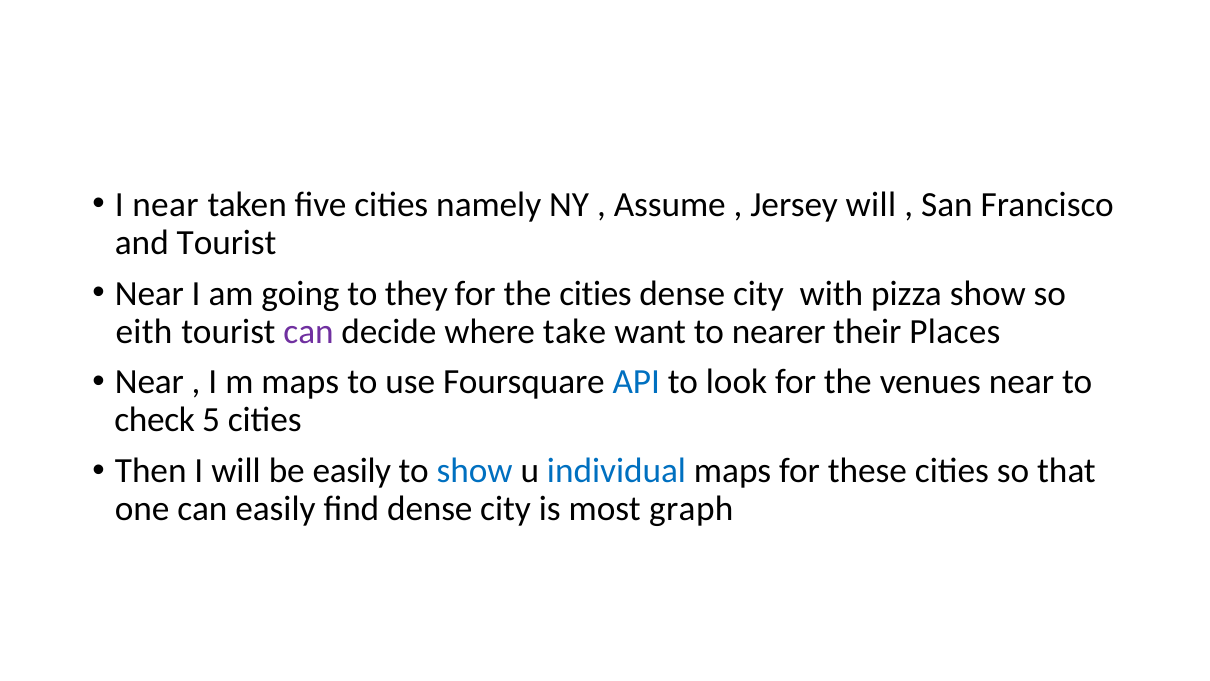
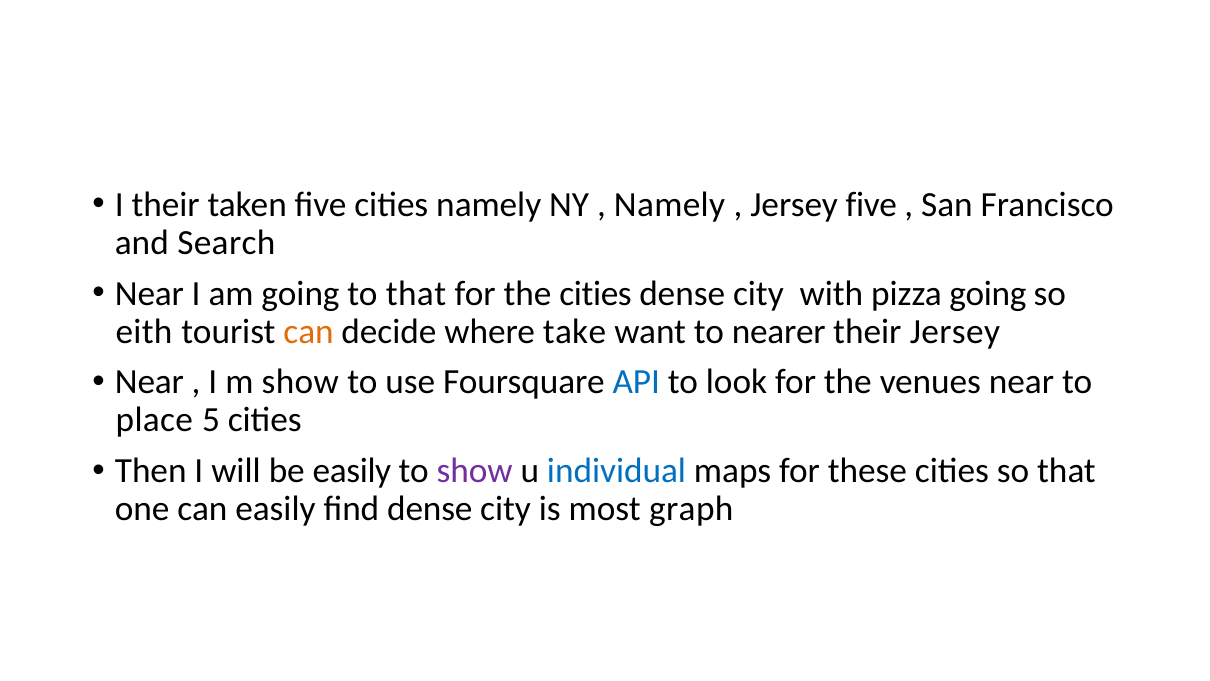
I near: near -> their
Assume at (670, 205): Assume -> Namely
Jersey will: will -> five
and Tourist: Tourist -> Search
to they: they -> that
pizza show: show -> going
can at (309, 331) colour: purple -> orange
their Places: Places -> Jersey
m maps: maps -> show
check: check -> place
show at (475, 471) colour: blue -> purple
